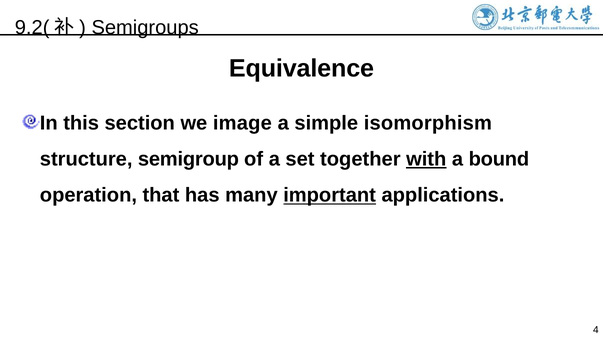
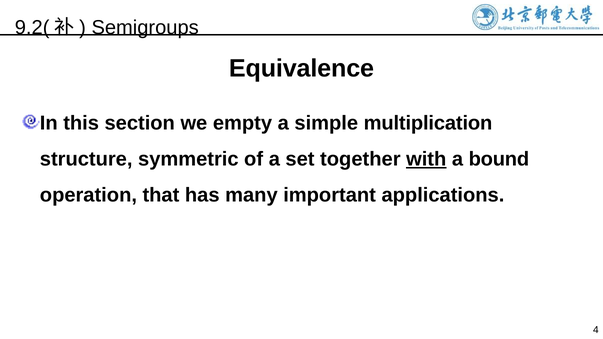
image: image -> empty
isomorphism: isomorphism -> multiplication
semigroup: semigroup -> symmetric
important underline: present -> none
